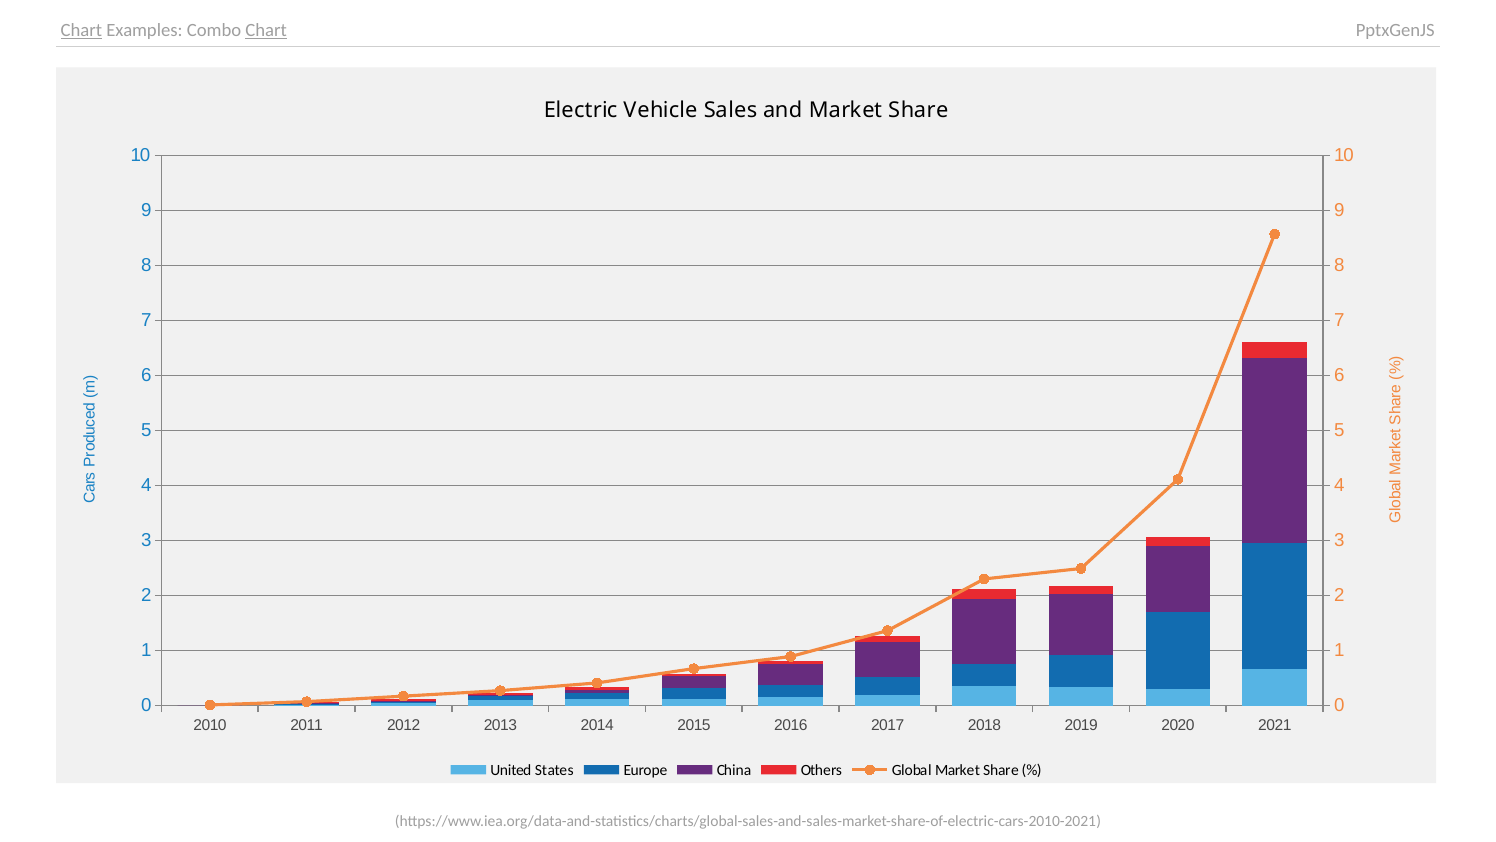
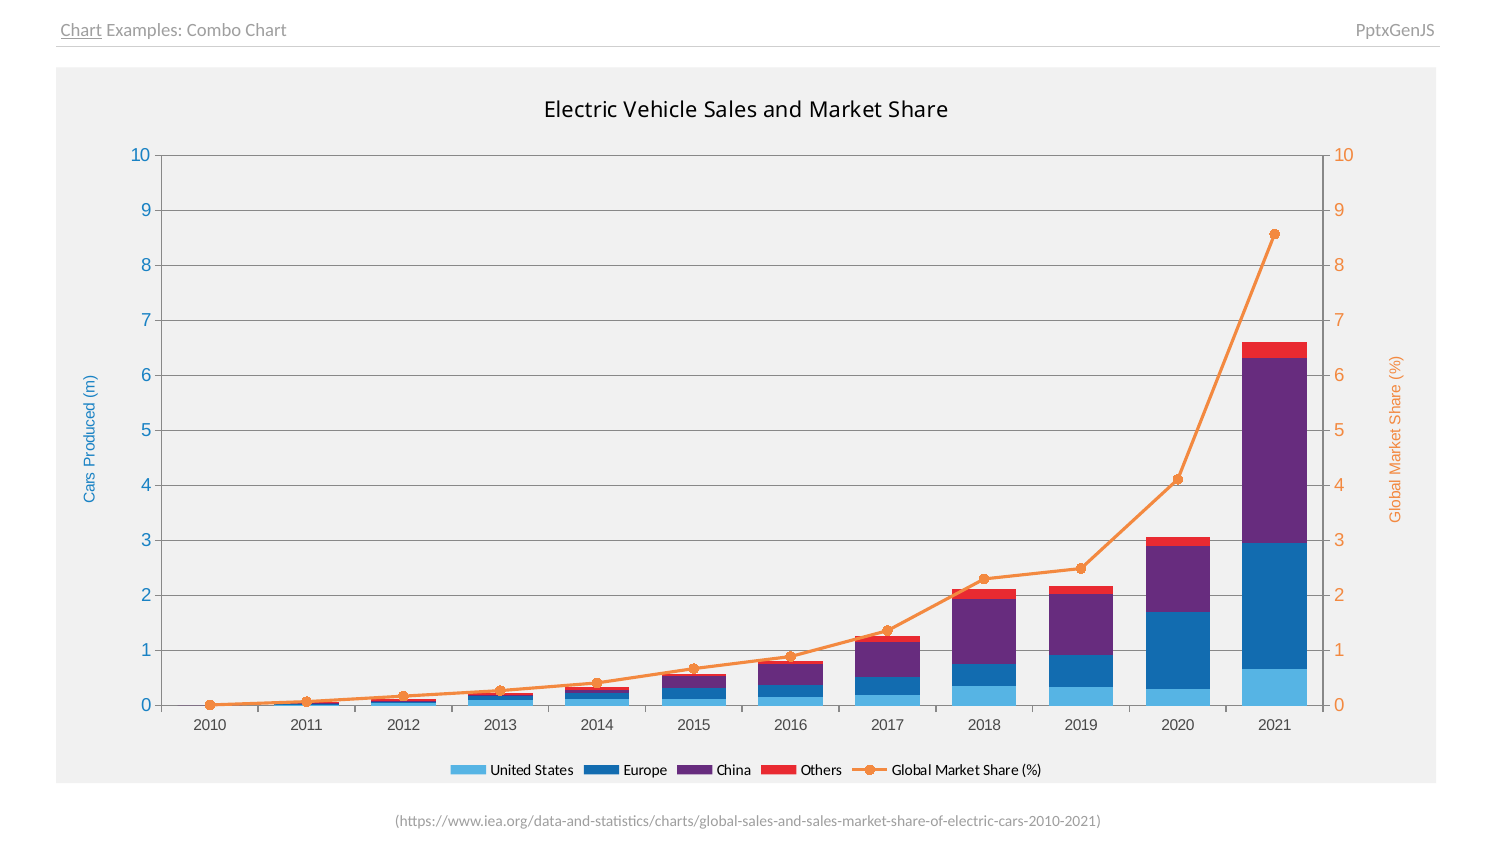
Chart at (266, 31) underline: present -> none
